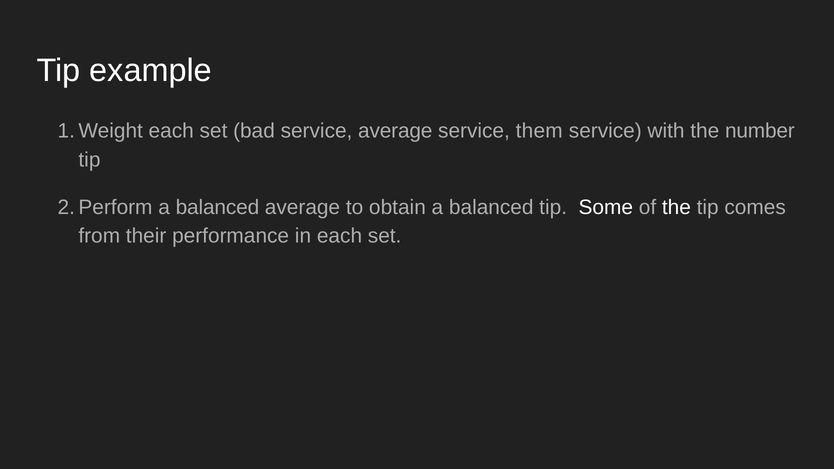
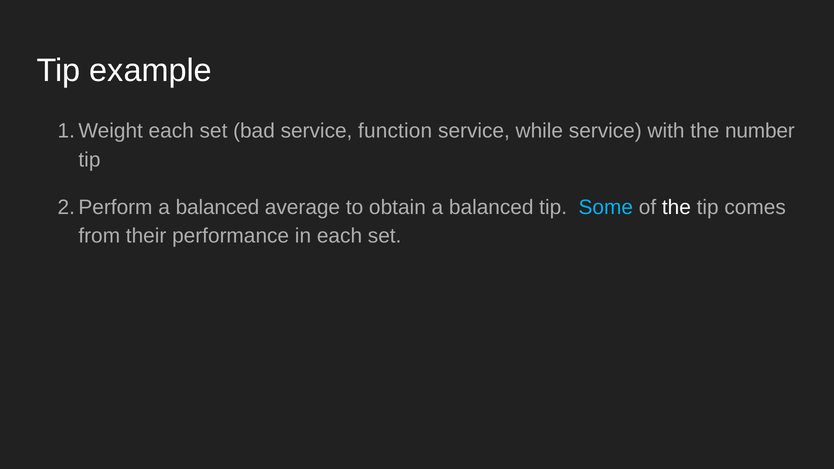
service average: average -> function
them: them -> while
Some colour: white -> light blue
